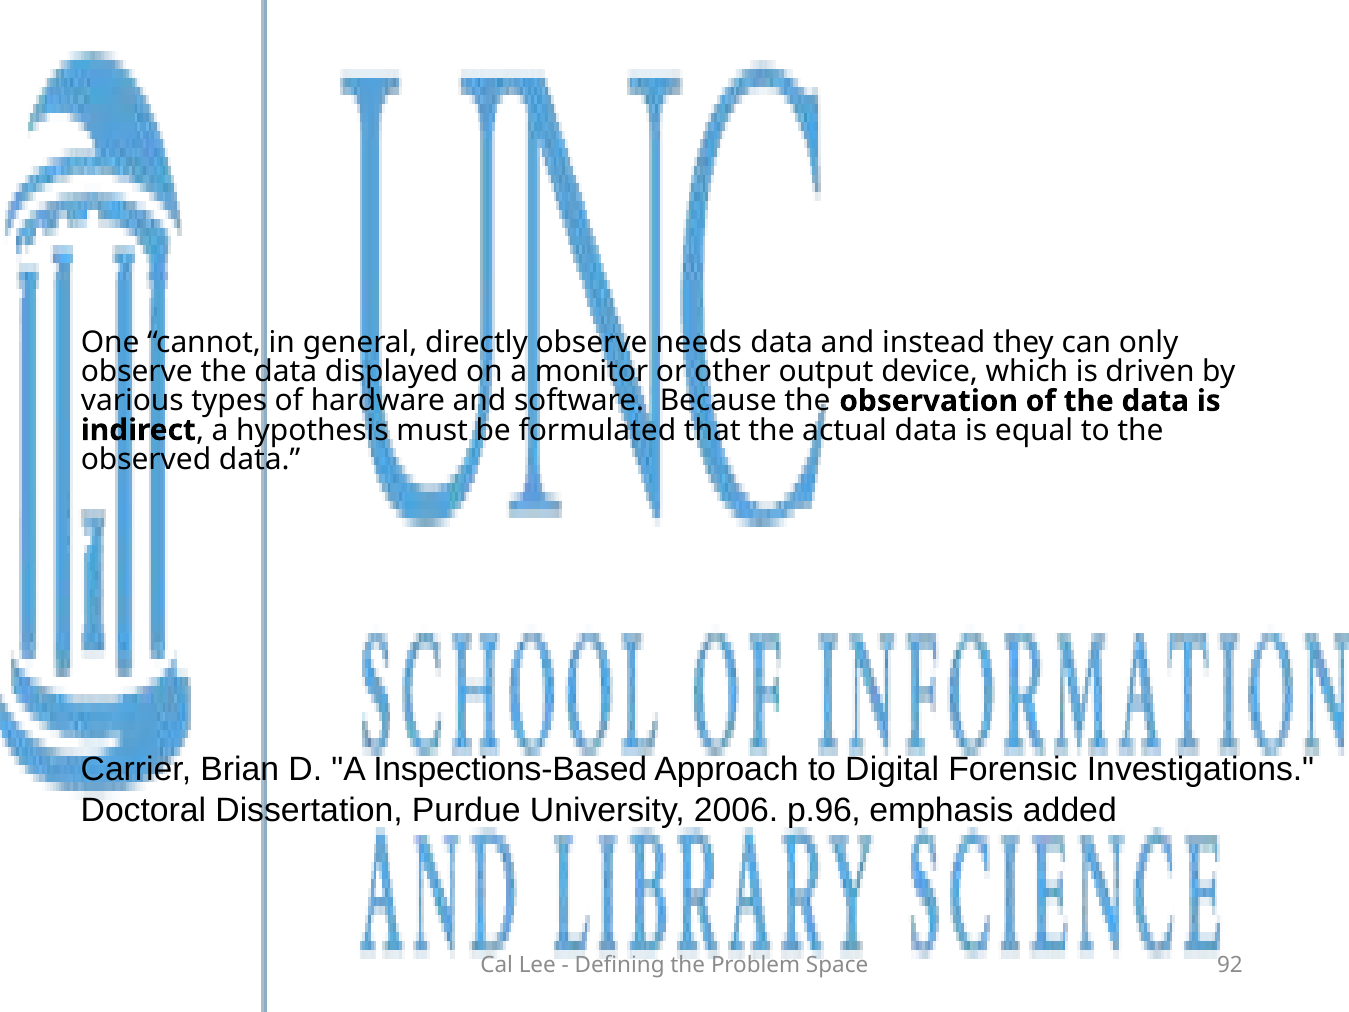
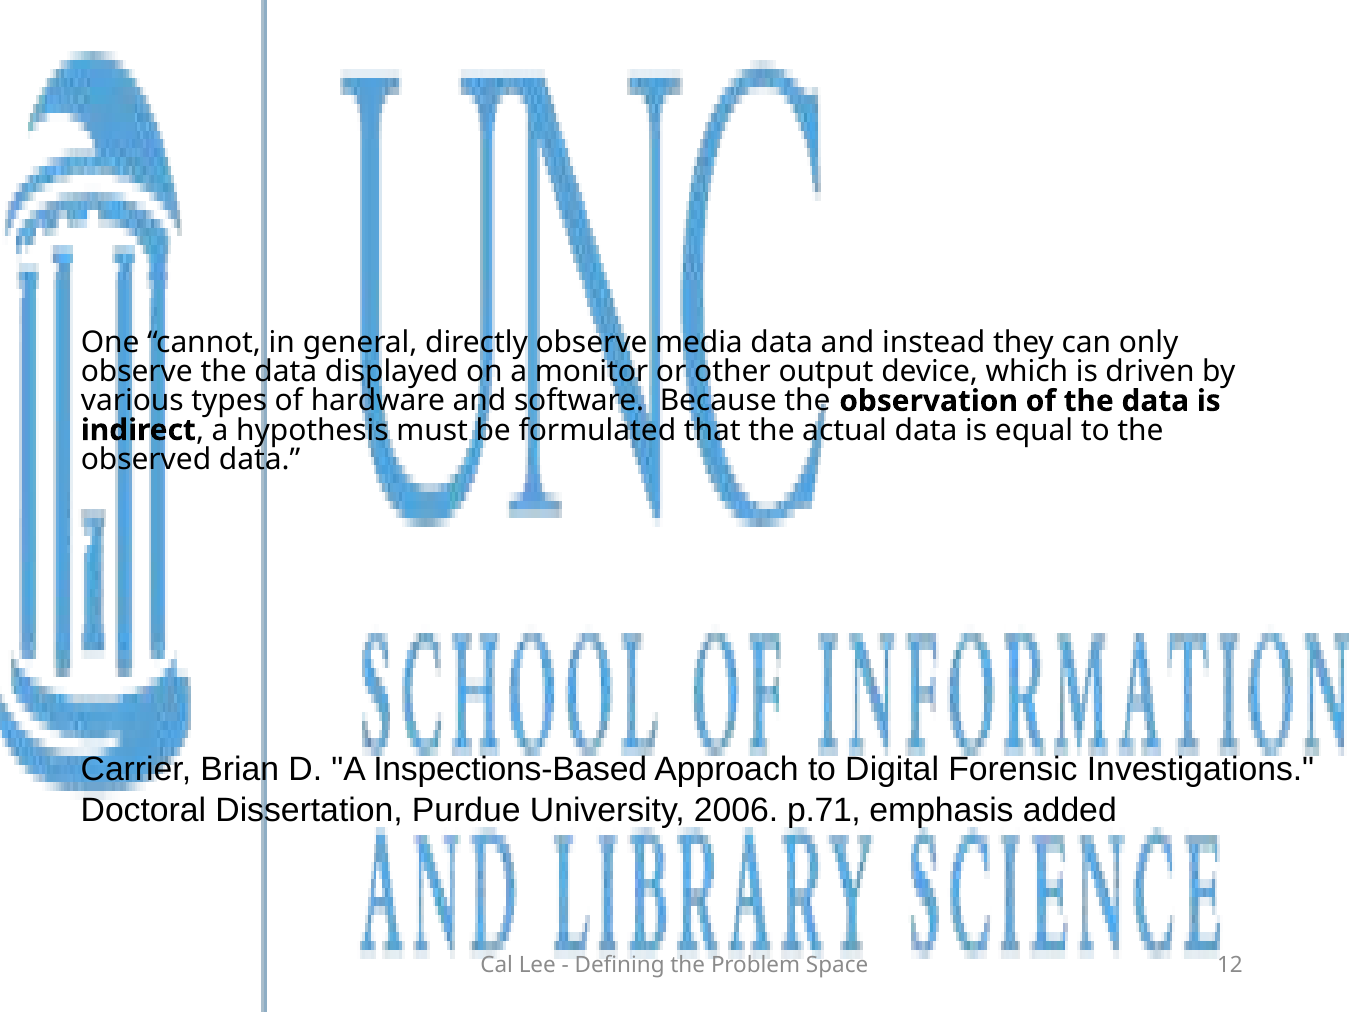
needs: needs -> media
p.96: p.96 -> p.71
92: 92 -> 12
